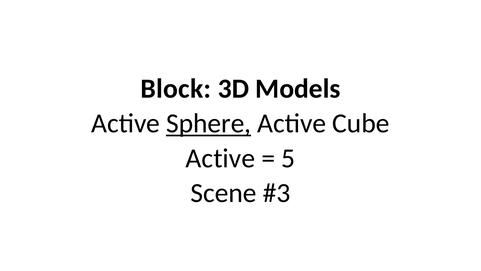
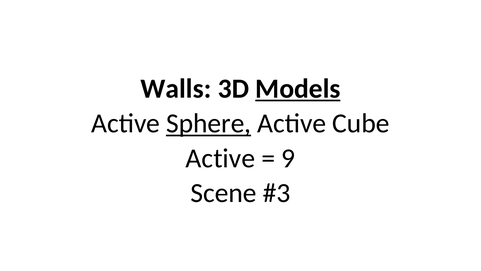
Block: Block -> Walls
Models underline: none -> present
5: 5 -> 9
